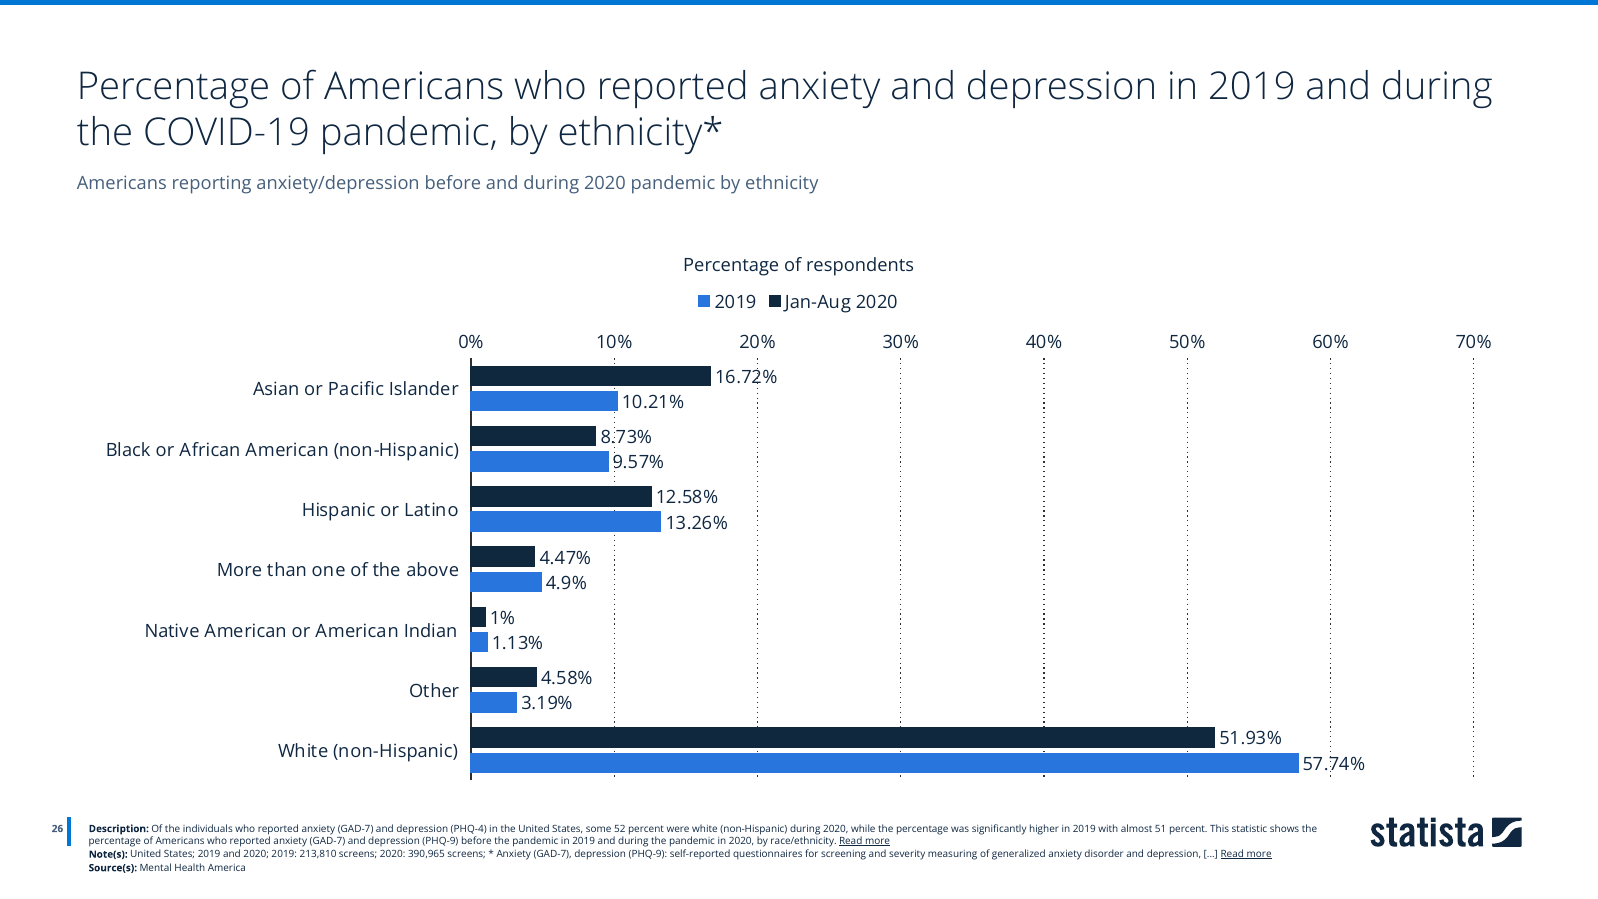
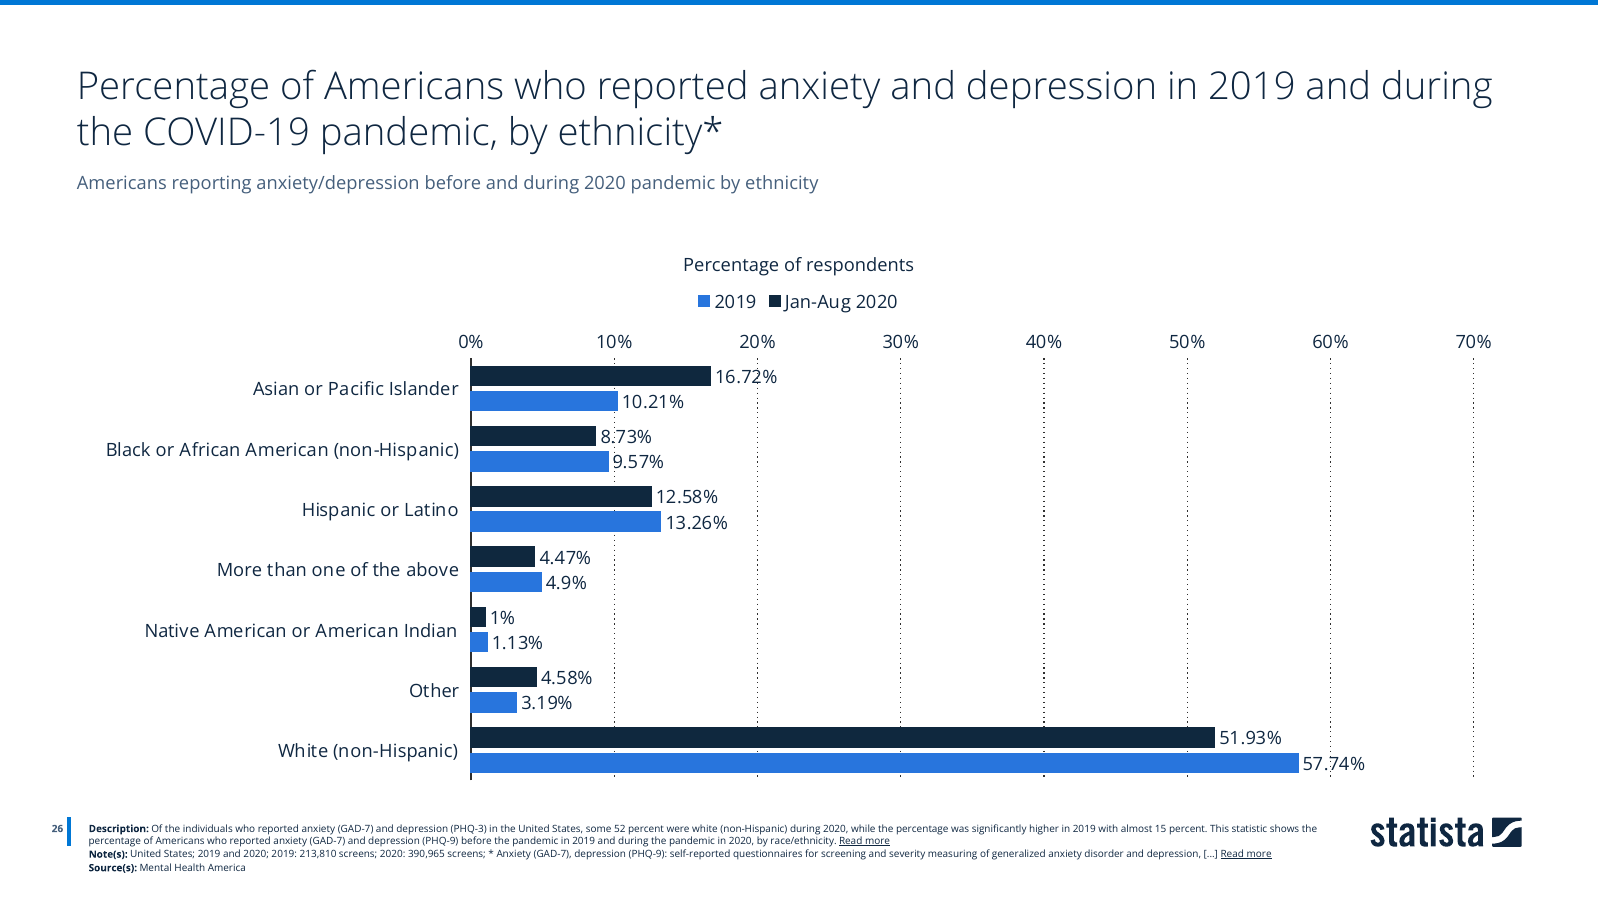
PHQ-4: PHQ-4 -> PHQ-3
51: 51 -> 15
